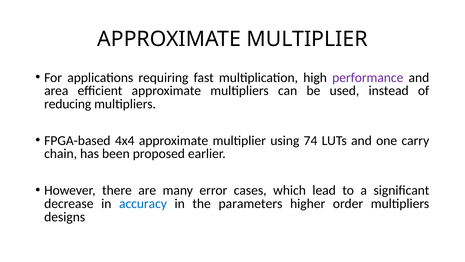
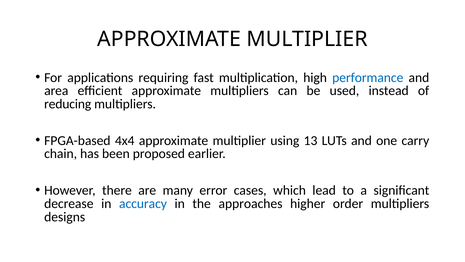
performance colour: purple -> blue
74: 74 -> 13
parameters: parameters -> approaches
